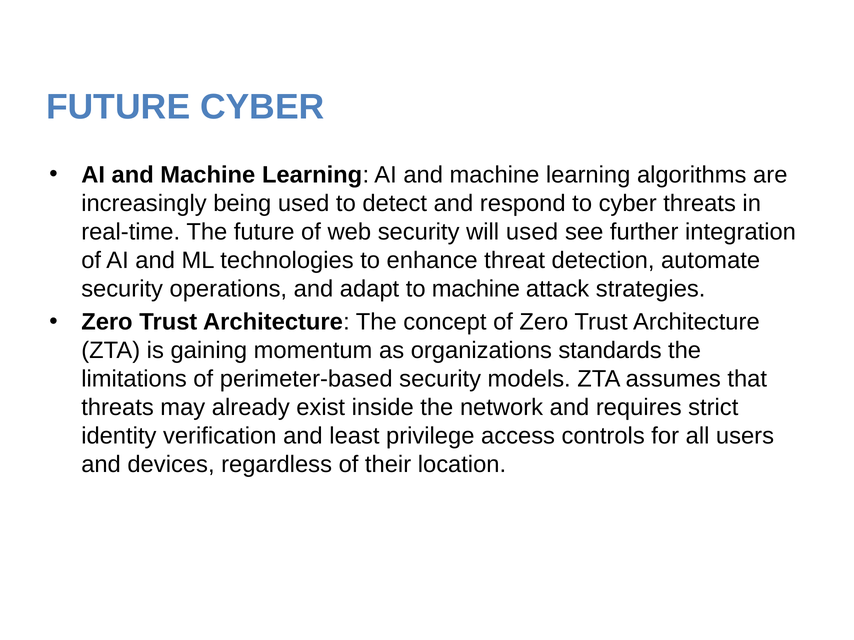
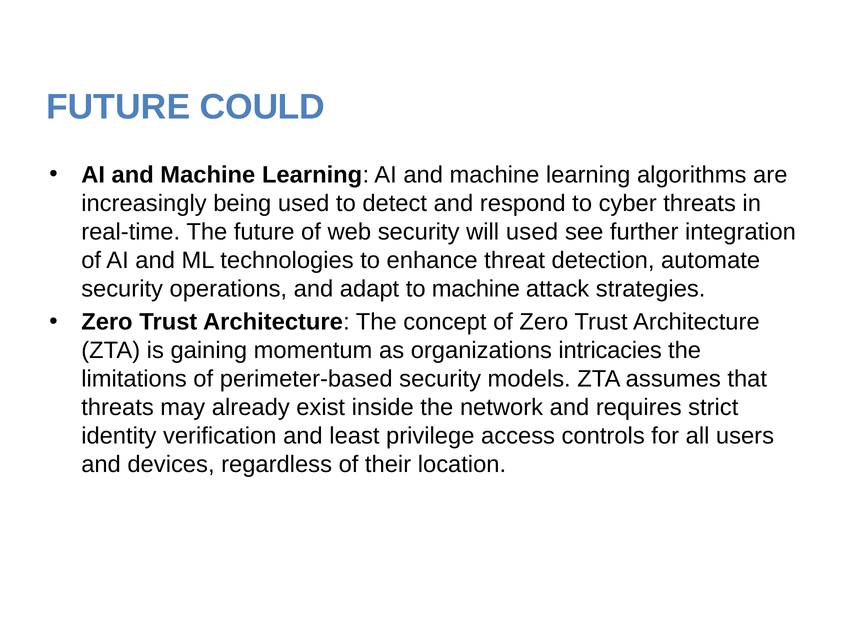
FUTURE CYBER: CYBER -> COULD
standards: standards -> intricacies
